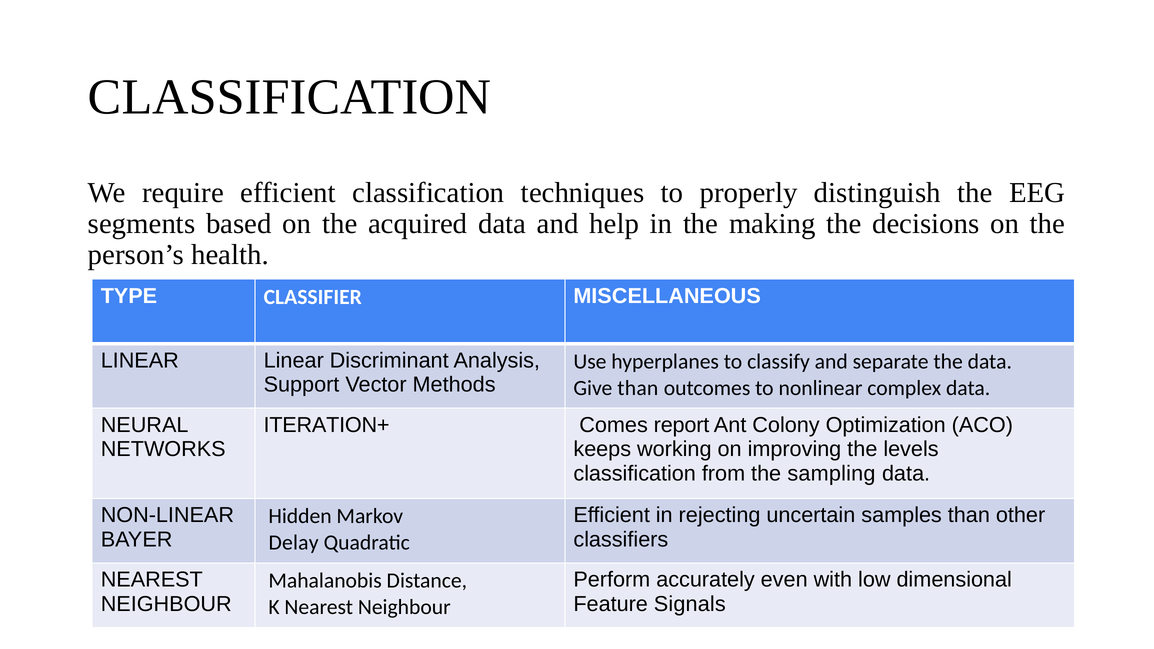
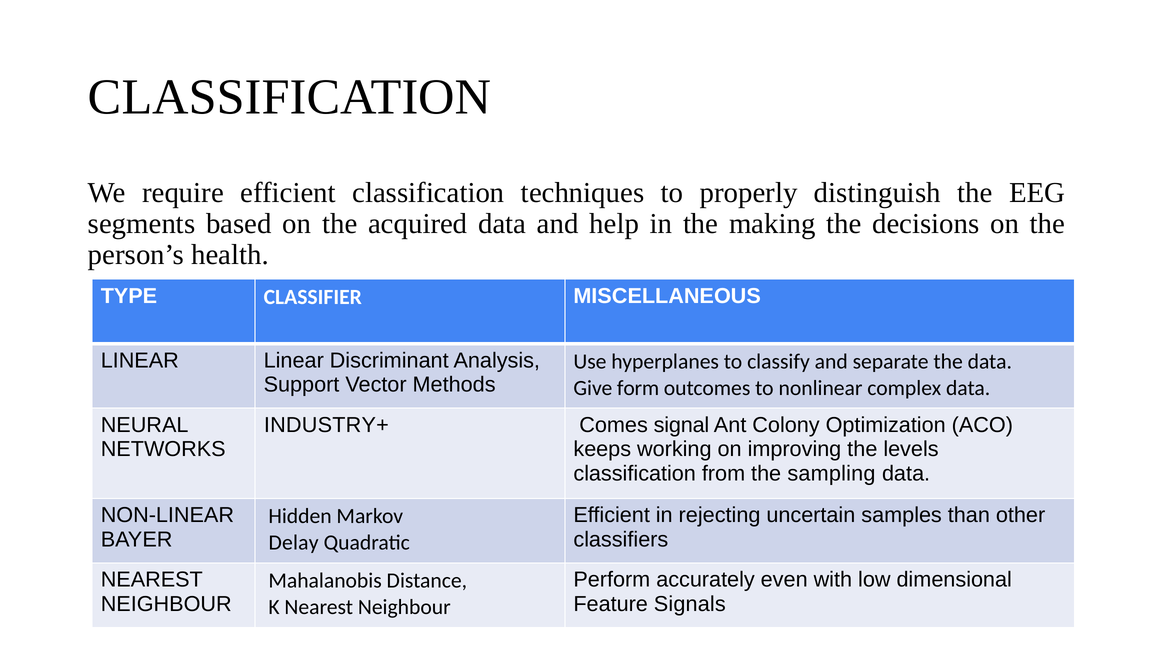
Give than: than -> form
ITERATION+: ITERATION+ -> INDUSTRY+
report: report -> signal
